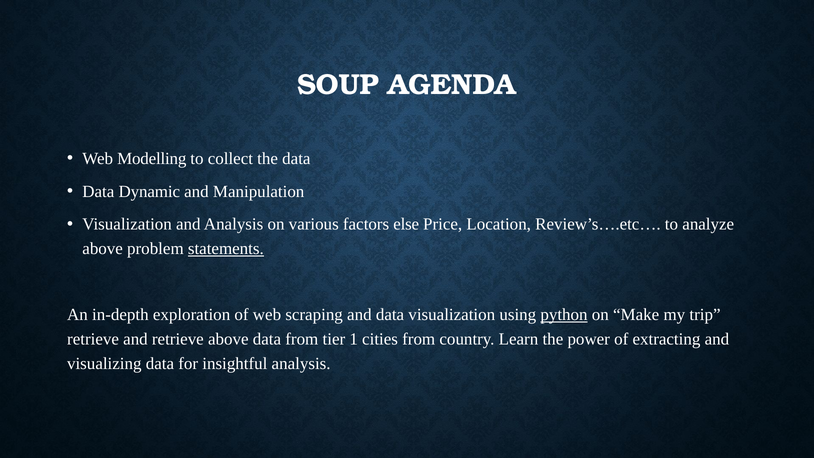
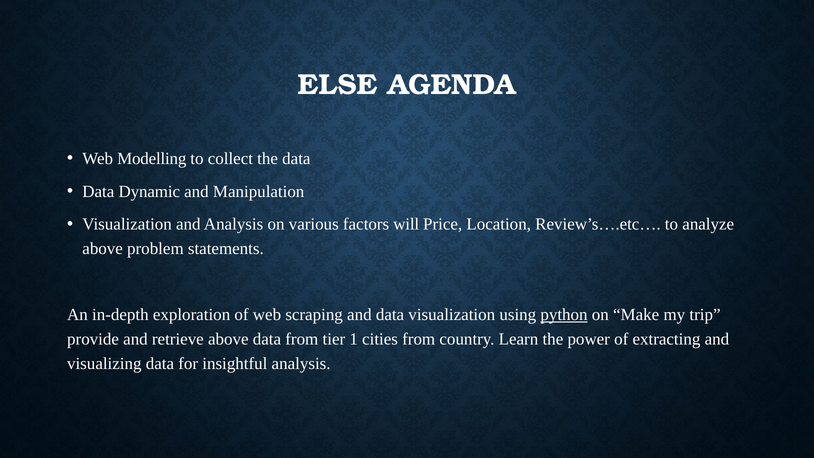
SOUP: SOUP -> ELSE
else: else -> will
statements underline: present -> none
retrieve at (93, 339): retrieve -> provide
